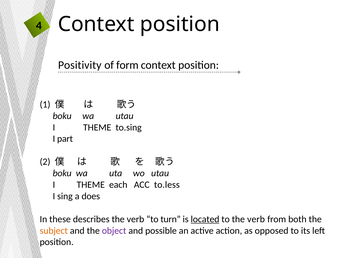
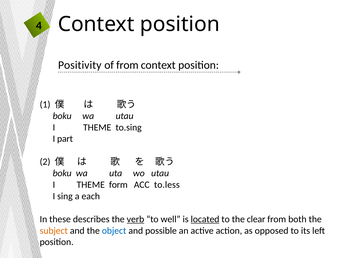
of form: form -> from
each: each -> form
does: does -> each
verb at (135, 219) underline: none -> present
turn: turn -> well
to the verb: verb -> clear
object colour: purple -> blue
